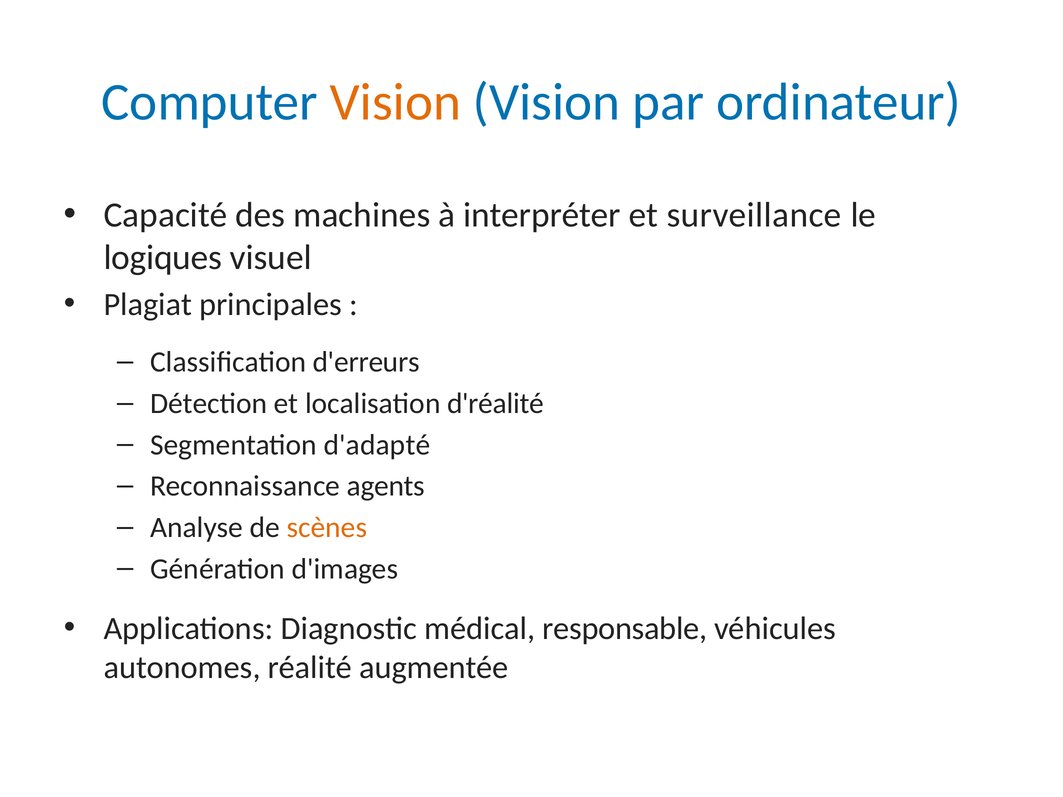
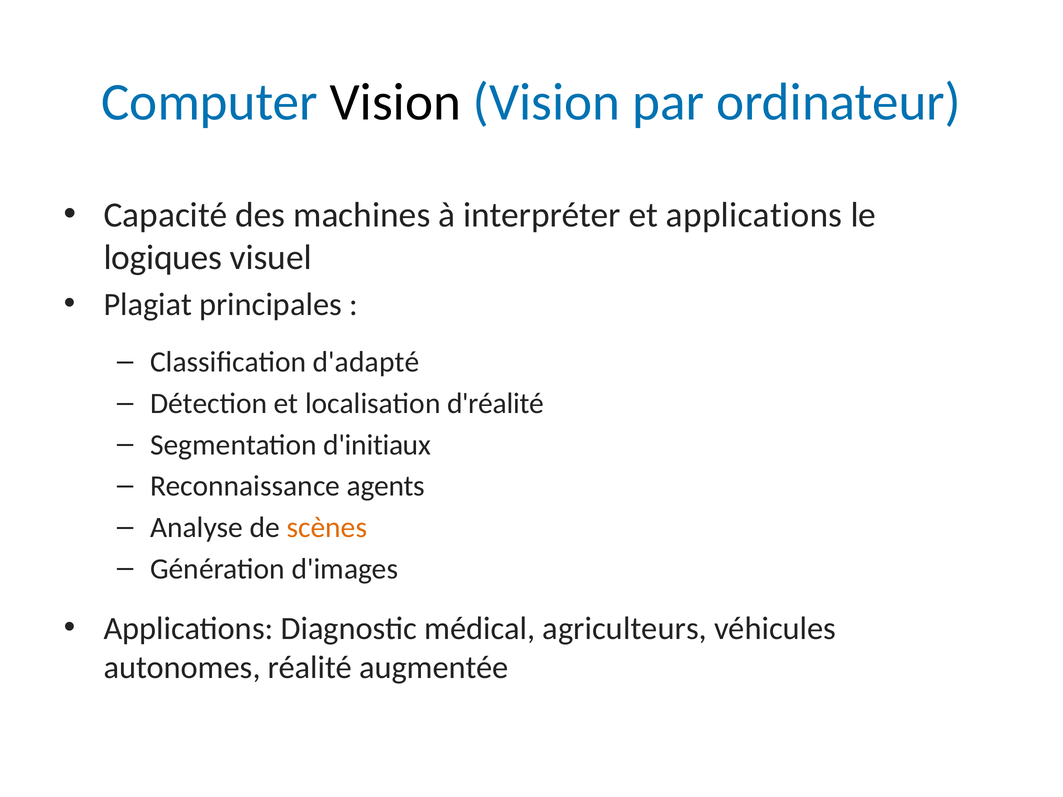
Vision at (395, 102) colour: orange -> black
et surveillance: surveillance -> applications
d'erreurs: d'erreurs -> d'adapté
d'adapté: d'adapté -> d'initiaux
responsable: responsable -> agriculteurs
